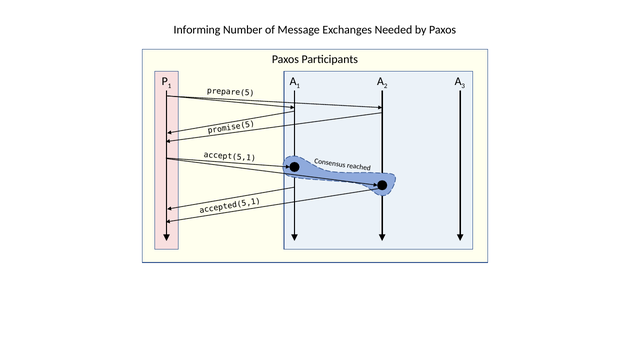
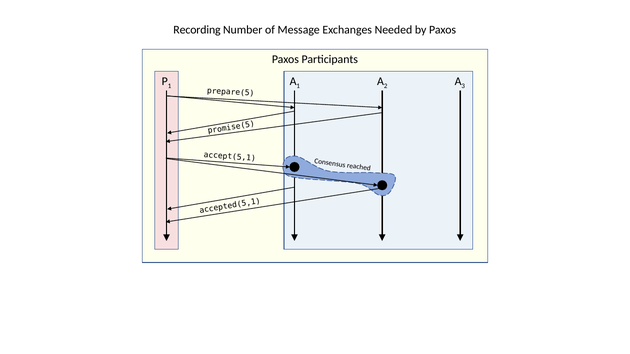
Informing: Informing -> Recording
